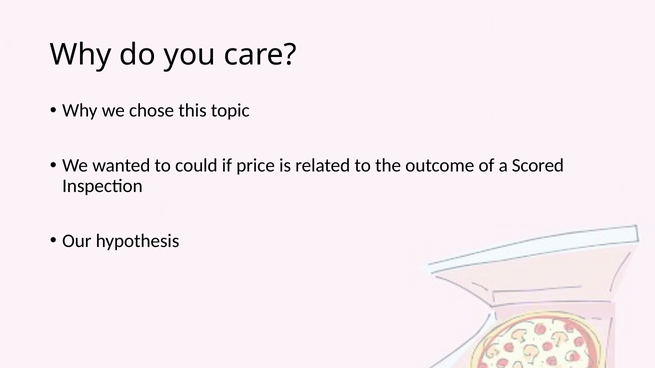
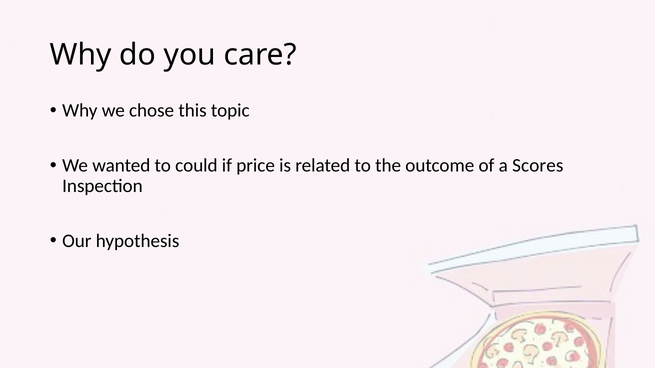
Scored: Scored -> Scores
